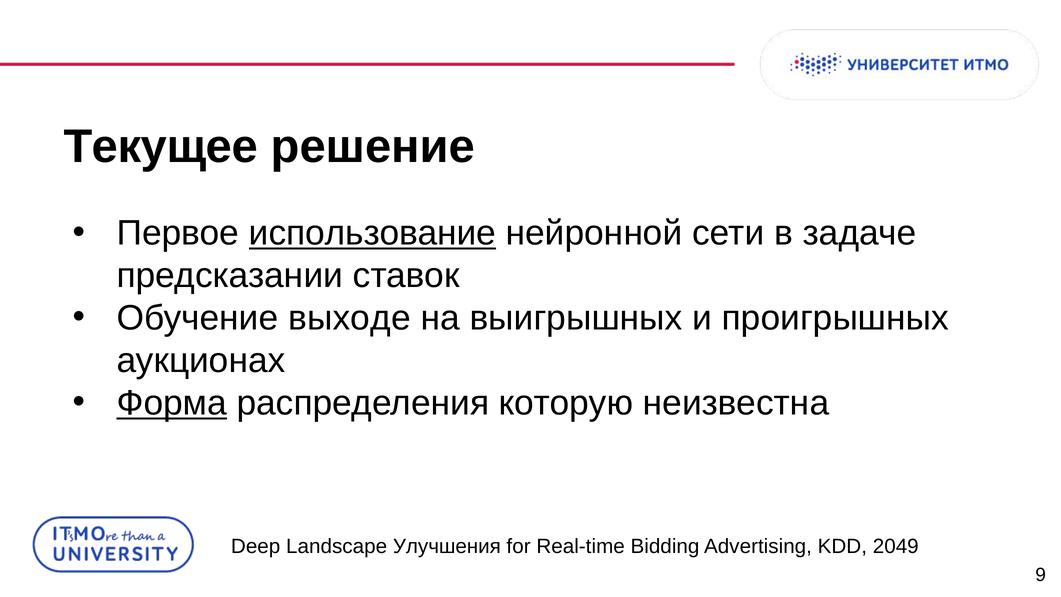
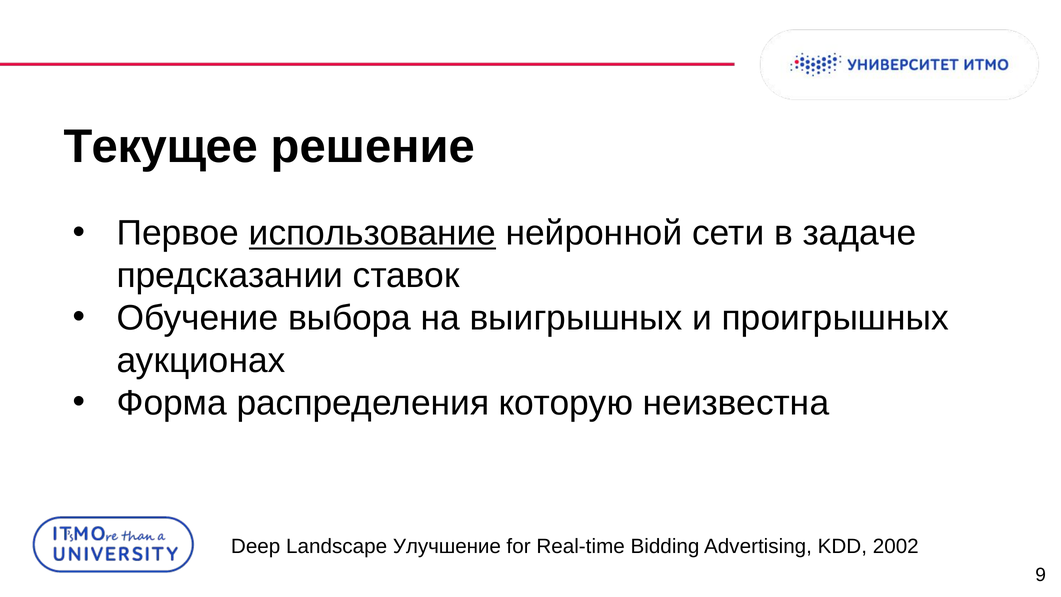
выходе: выходе -> выбора
Форма underline: present -> none
Улучшения: Улучшения -> Улучшение
2049: 2049 -> 2002
